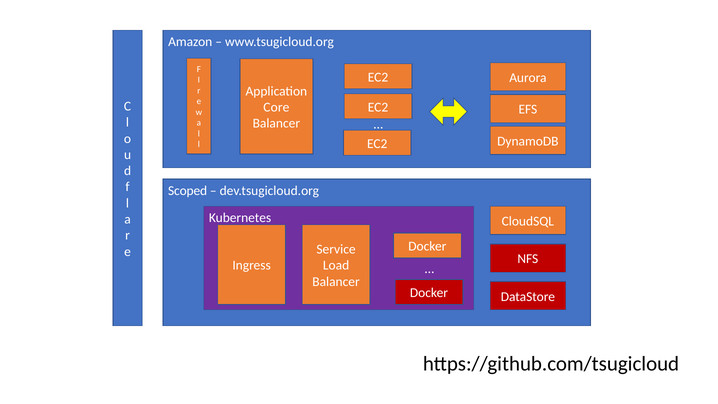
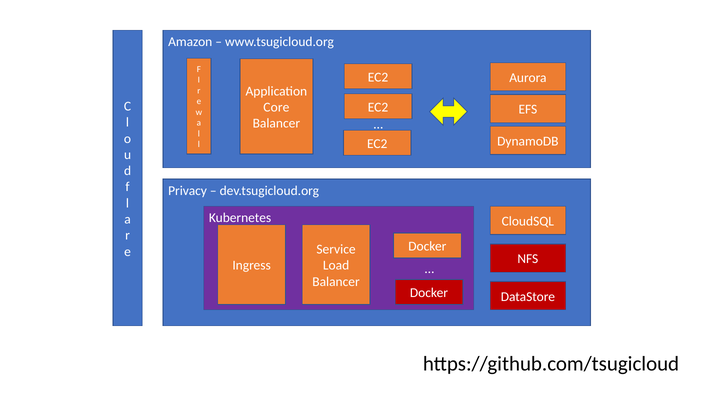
Scoped: Scoped -> Privacy
